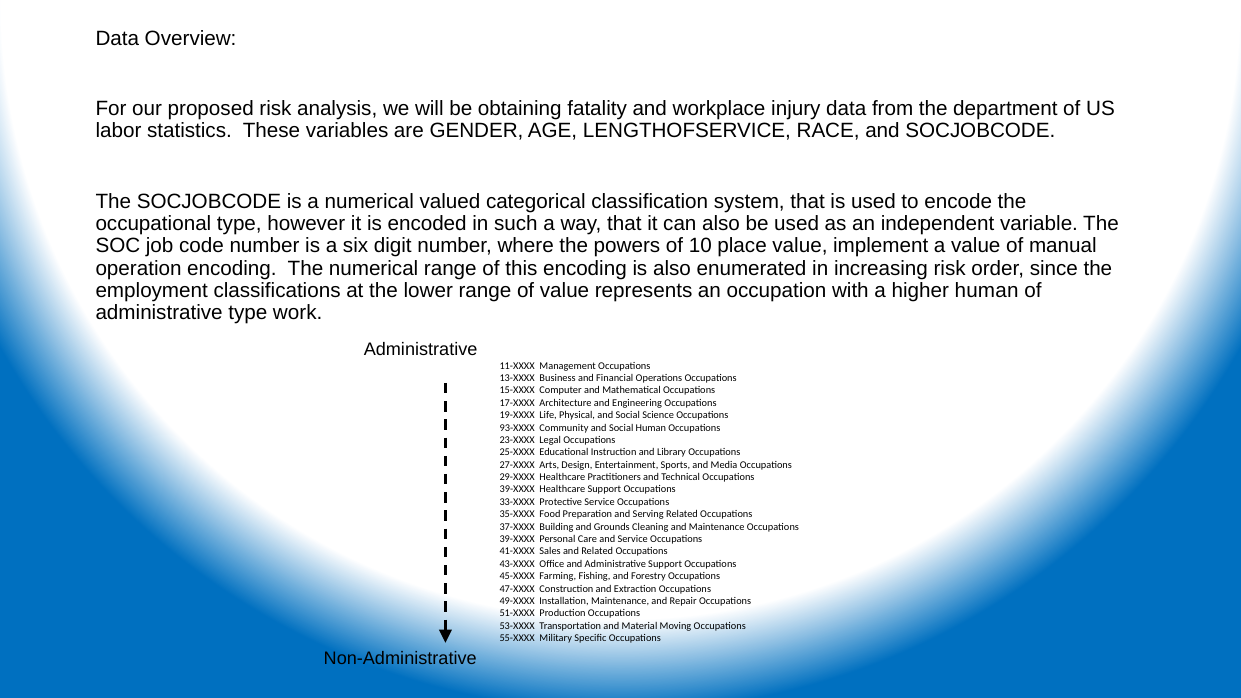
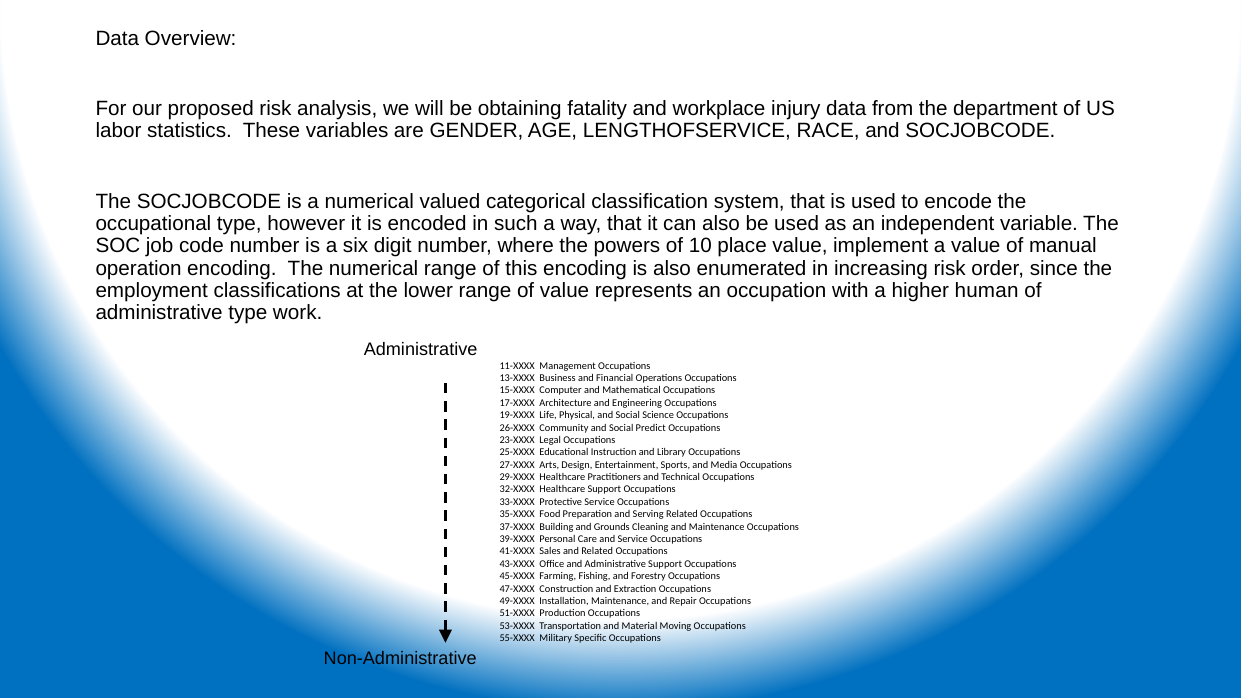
93-XXXX: 93-XXXX -> 26-XXXX
Social Human: Human -> Predict
39-XXXX at (517, 490): 39-XXXX -> 32-XXXX
